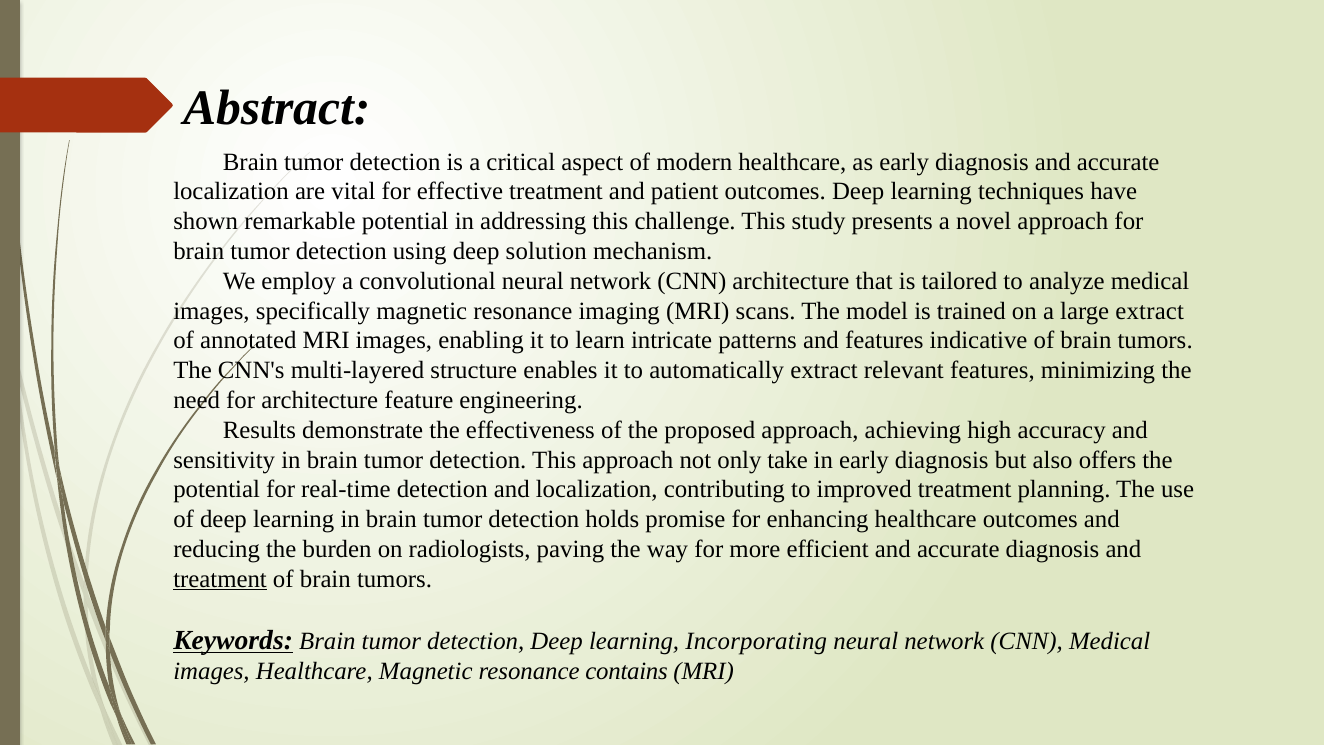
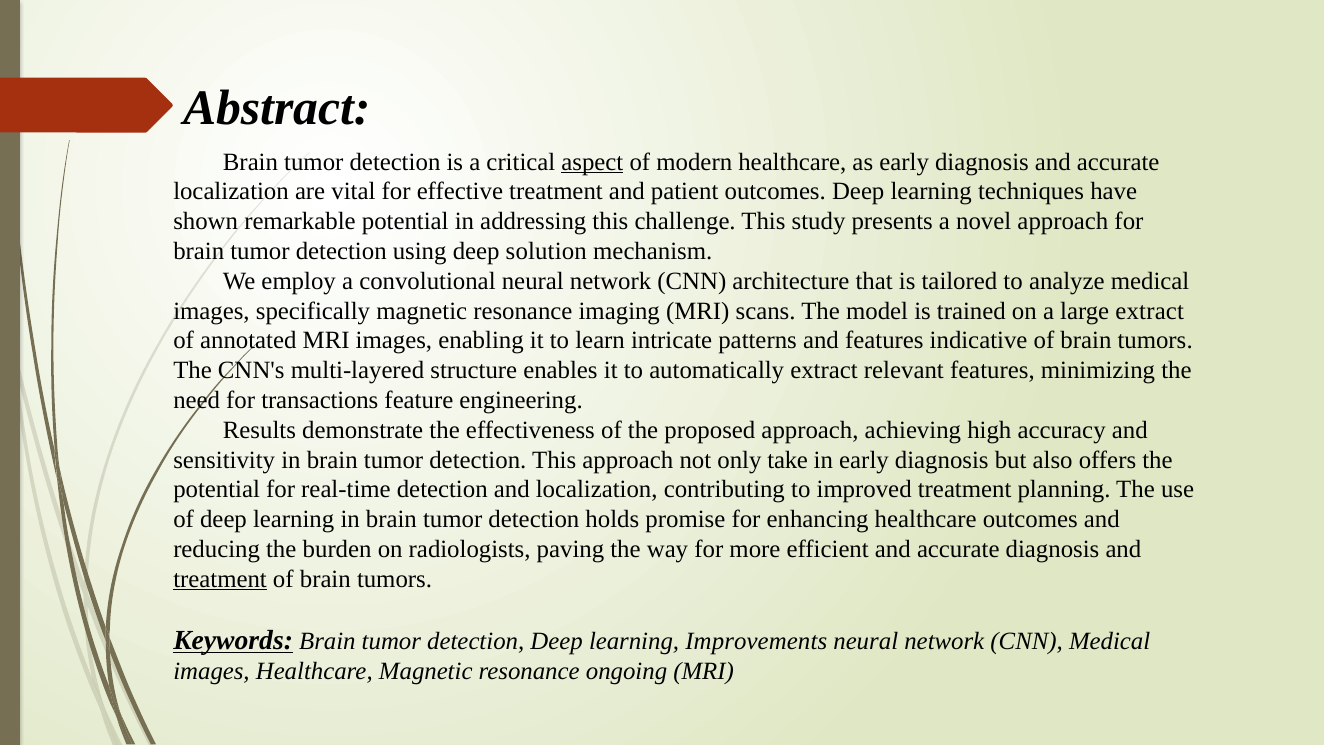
aspect underline: none -> present
for architecture: architecture -> transactions
Incorporating: Incorporating -> Improvements
contains: contains -> ongoing
